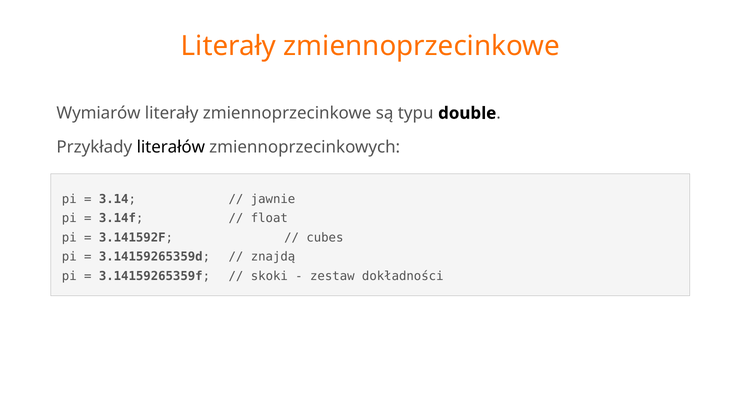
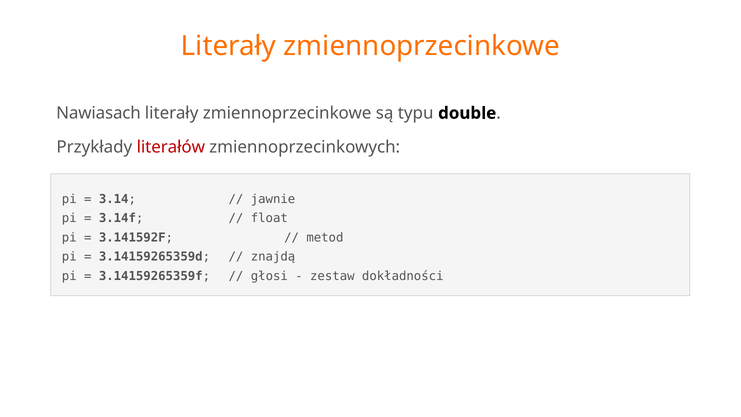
Wymiarów: Wymiarów -> Nawiasach
literałów colour: black -> red
cubes: cubes -> metod
skoki: skoki -> głosi
